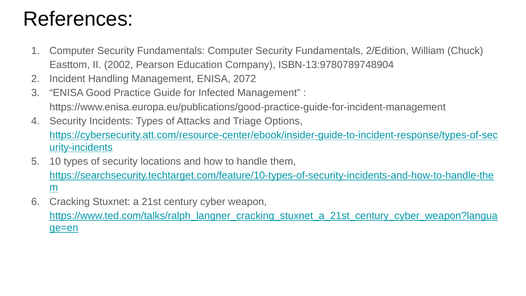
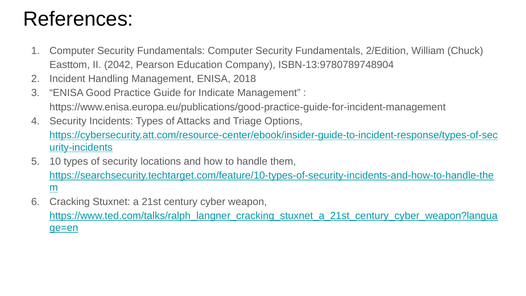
2002: 2002 -> 2042
2072: 2072 -> 2018
Infected: Infected -> Indicate
